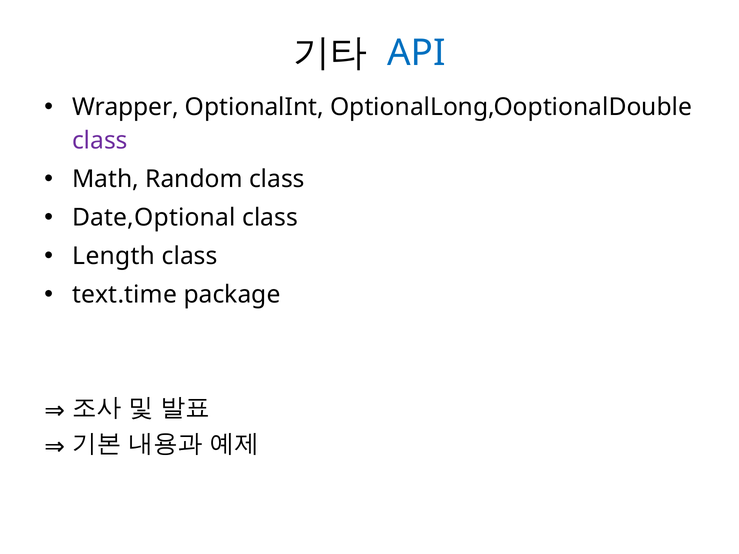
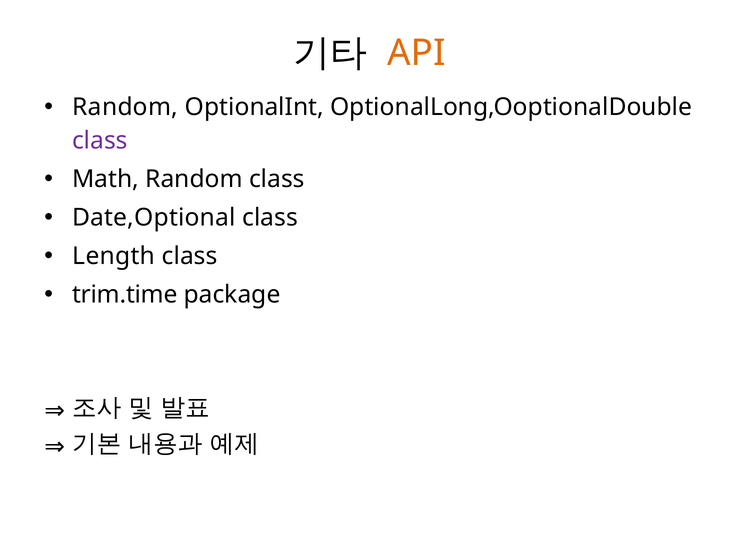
API colour: blue -> orange
Wrapper at (125, 107): Wrapper -> Random
text.time: text.time -> trim.time
